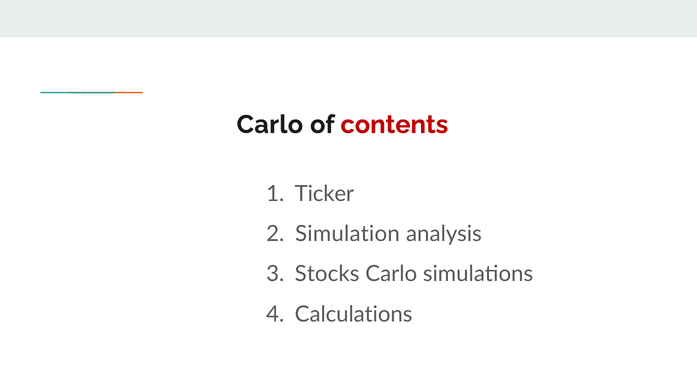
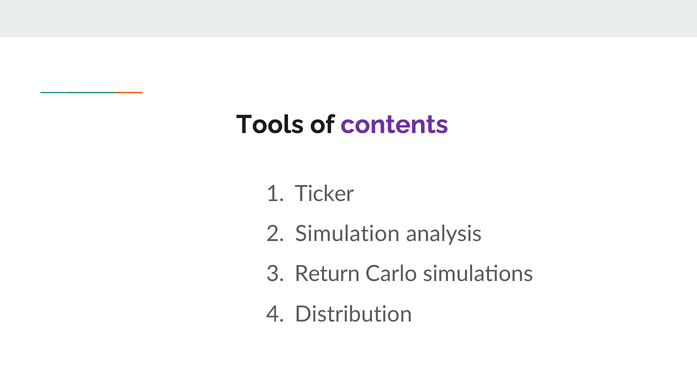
Carlo at (270, 125): Carlo -> Tools
contents colour: red -> purple
Stocks: Stocks -> Return
Calculations: Calculations -> Distribution
